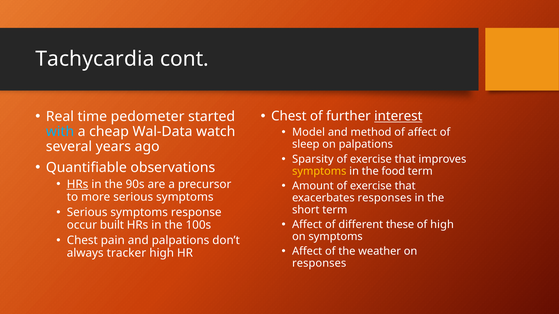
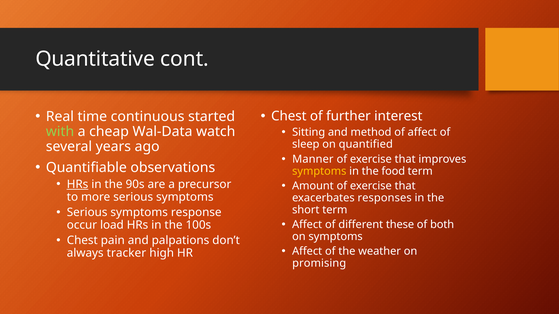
Tachycardia: Tachycardia -> Quantitative
pedometer: pedometer -> continuous
interest underline: present -> none
Model: Model -> Sitting
with colour: light blue -> light green
on palpations: palpations -> quantified
Sparsity: Sparsity -> Manner
of high: high -> both
built: built -> load
responses at (319, 264): responses -> promising
